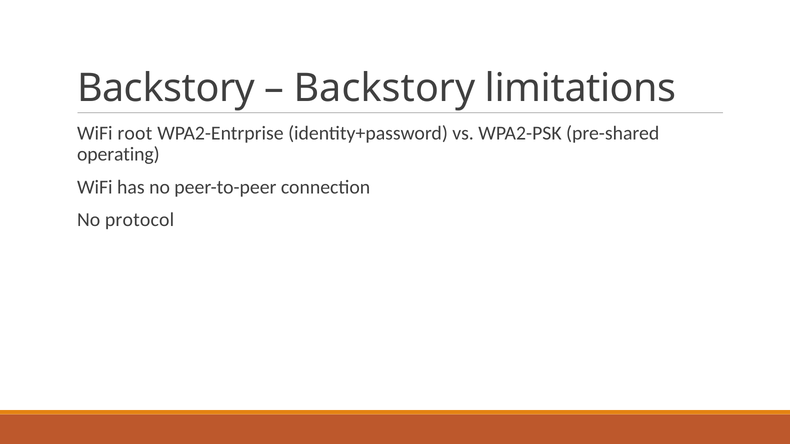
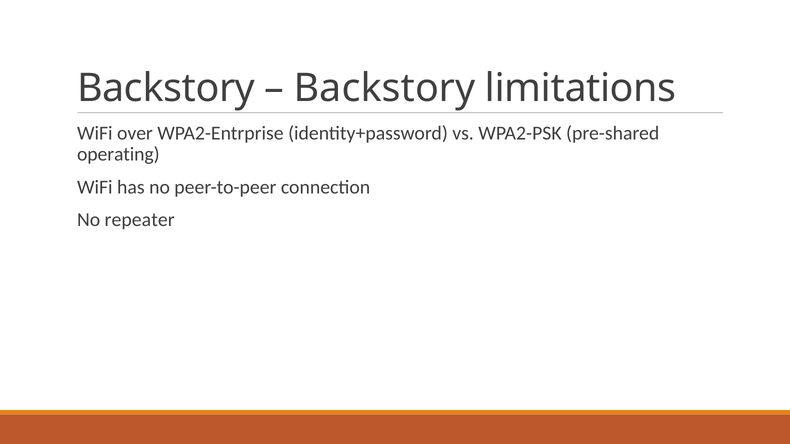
root: root -> over
protocol: protocol -> repeater
